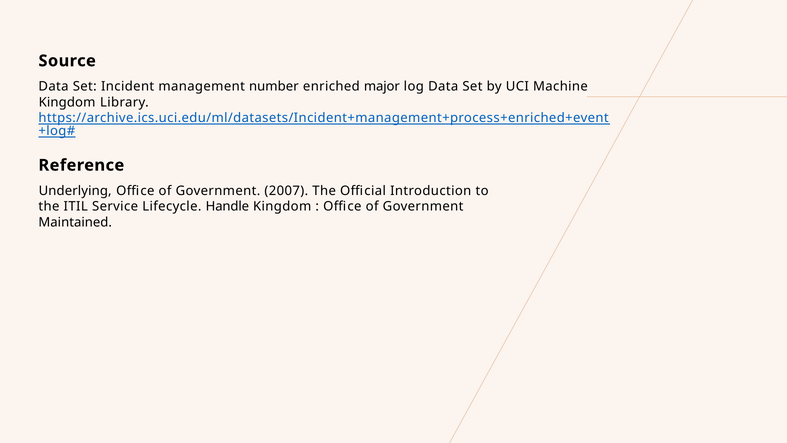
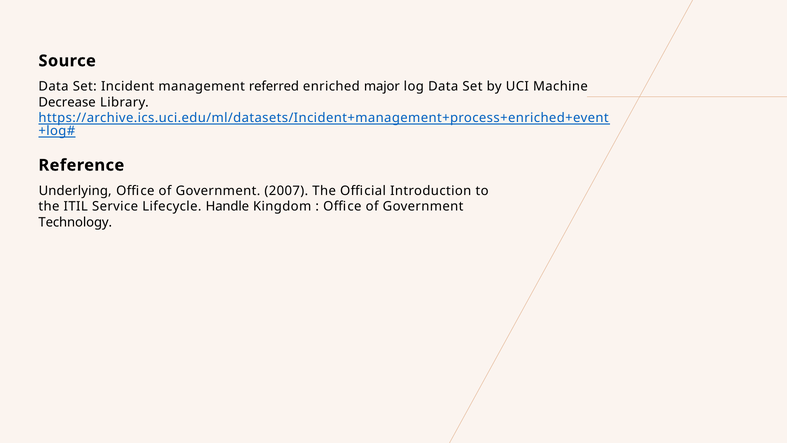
number: number -> referred
Kingdom at (67, 102): Kingdom -> Decrease
Maintained: Maintained -> Technology
